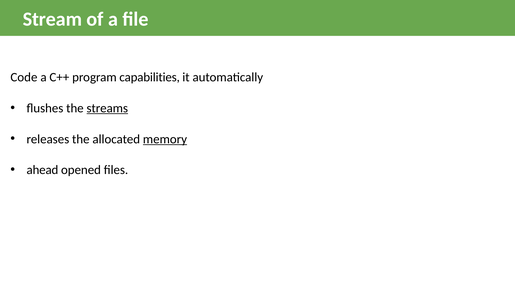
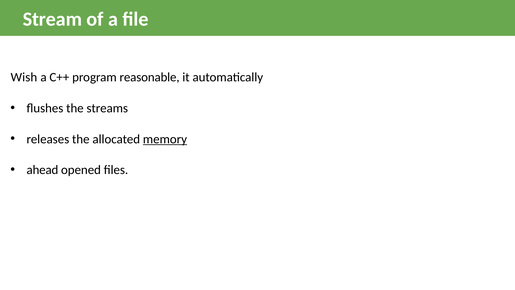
Code: Code -> Wish
capabilities: capabilities -> reasonable
streams underline: present -> none
